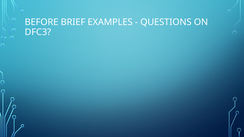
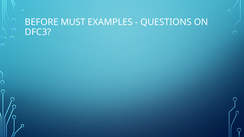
BRIEF: BRIEF -> MUST
